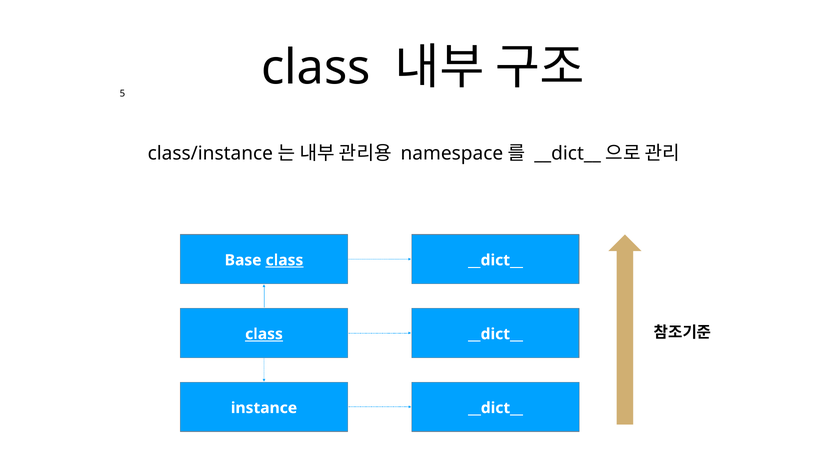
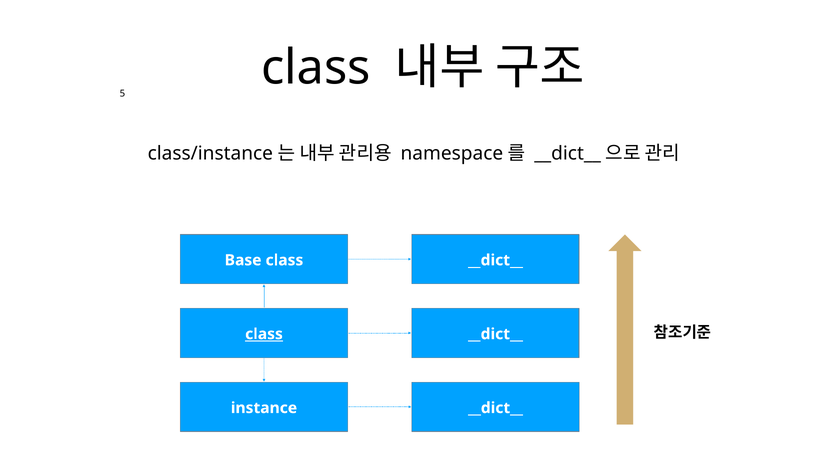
class at (284, 260) underline: present -> none
